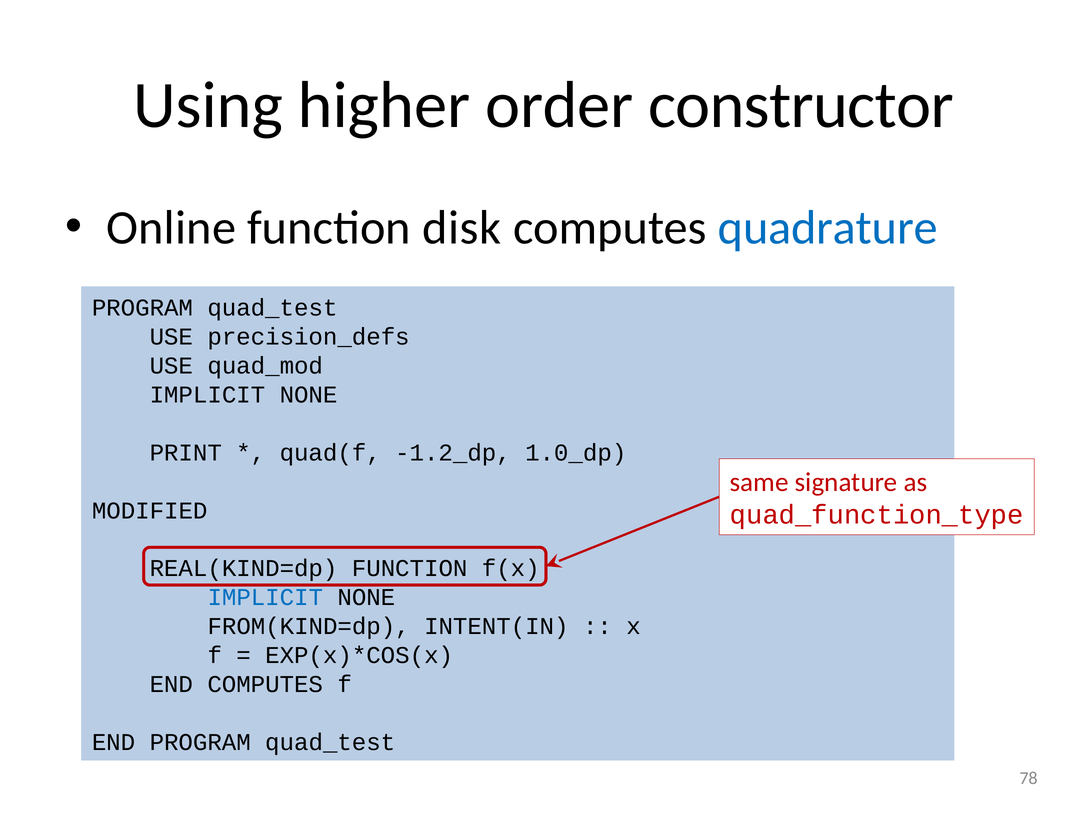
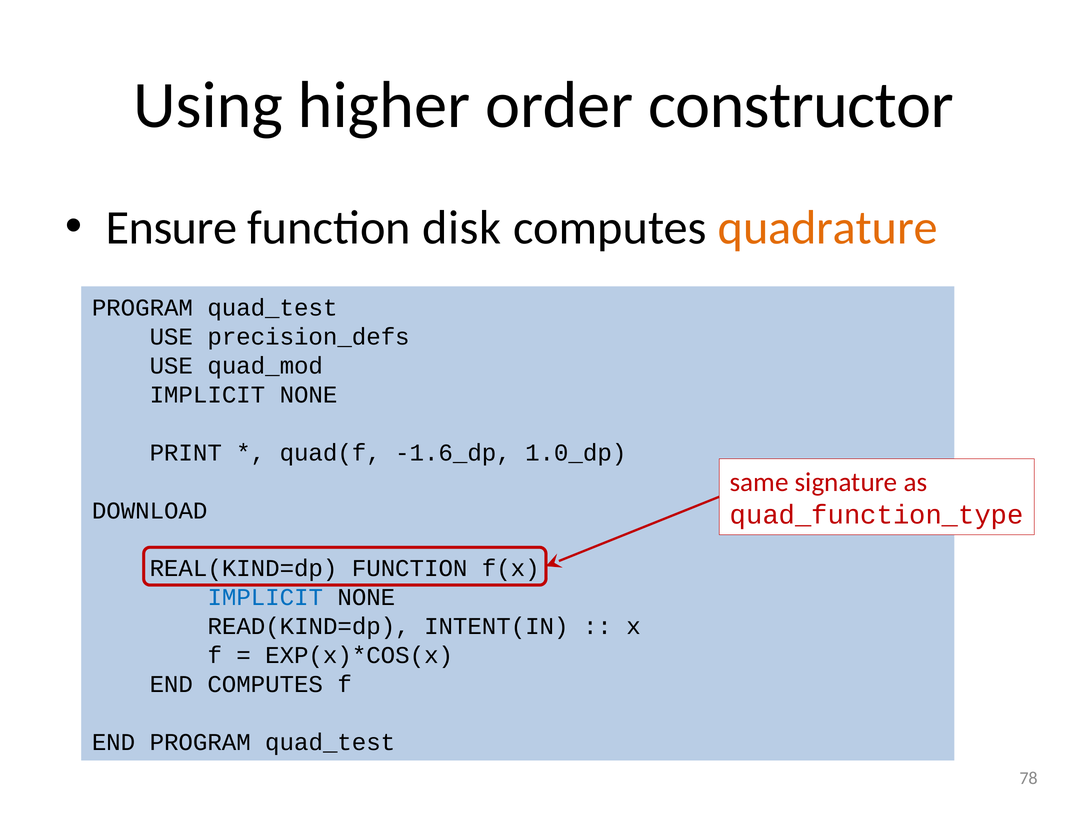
Online: Online -> Ensure
quadrature colour: blue -> orange
-1.2_dp: -1.2_dp -> -1.6_dp
MODIFIED: MODIFIED -> DOWNLOAD
FROM(KIND=dp: FROM(KIND=dp -> READ(KIND=dp
